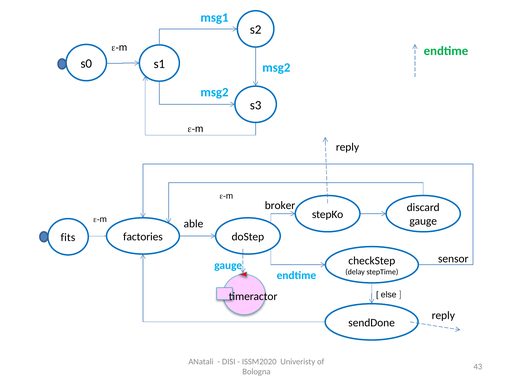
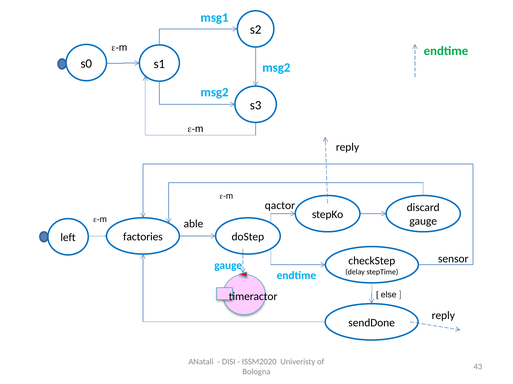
broker: broker -> qactor
fits: fits -> left
